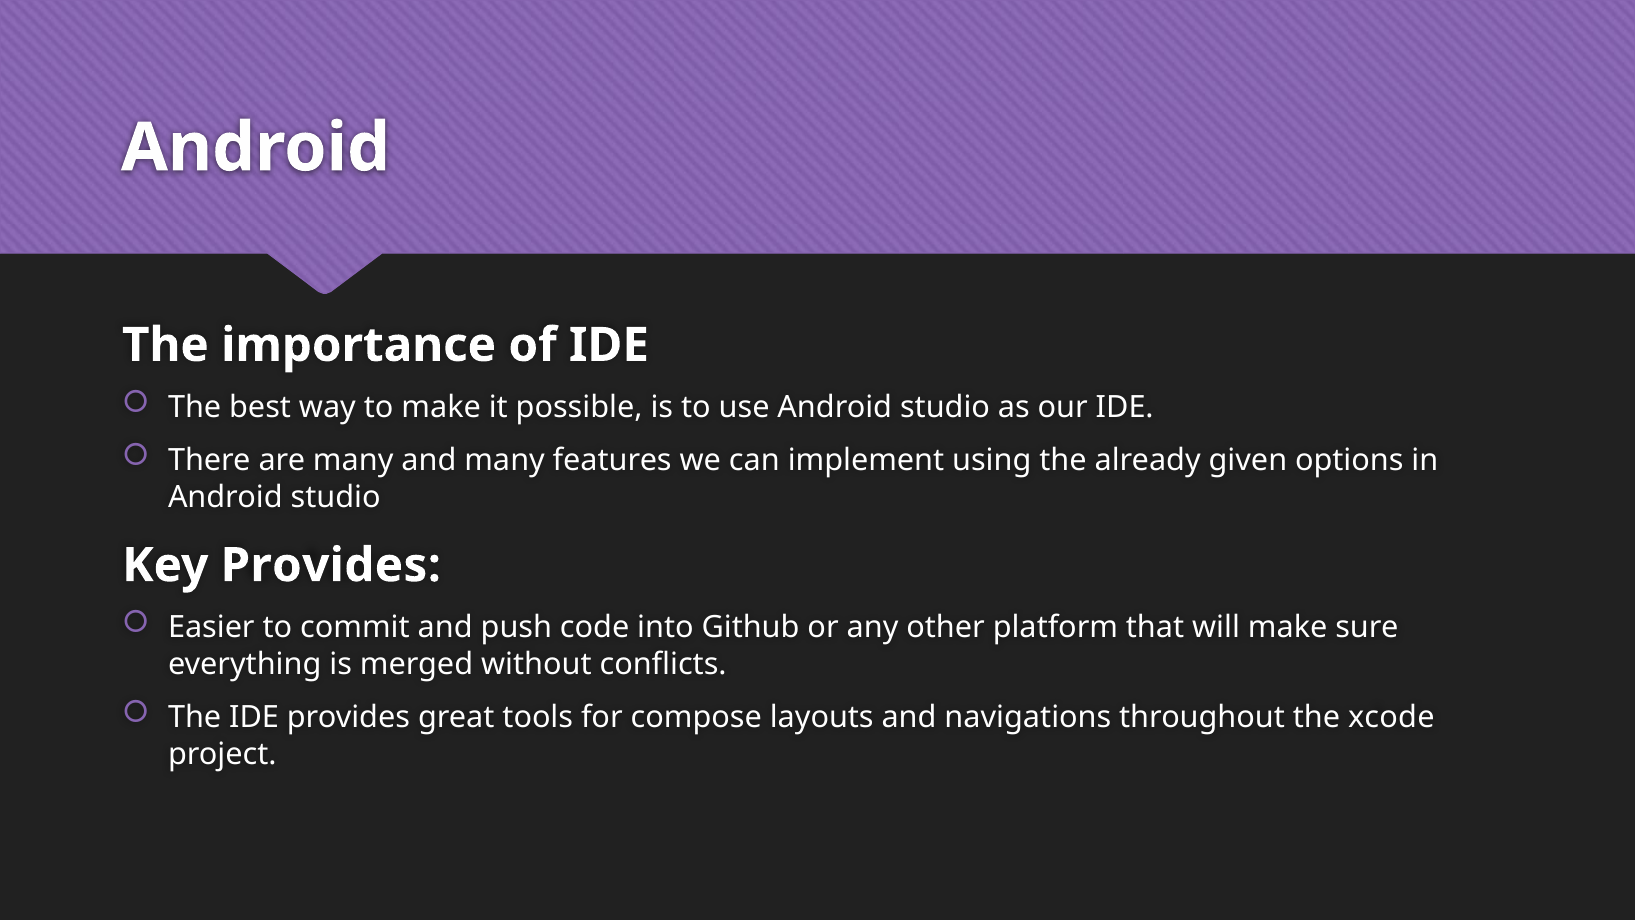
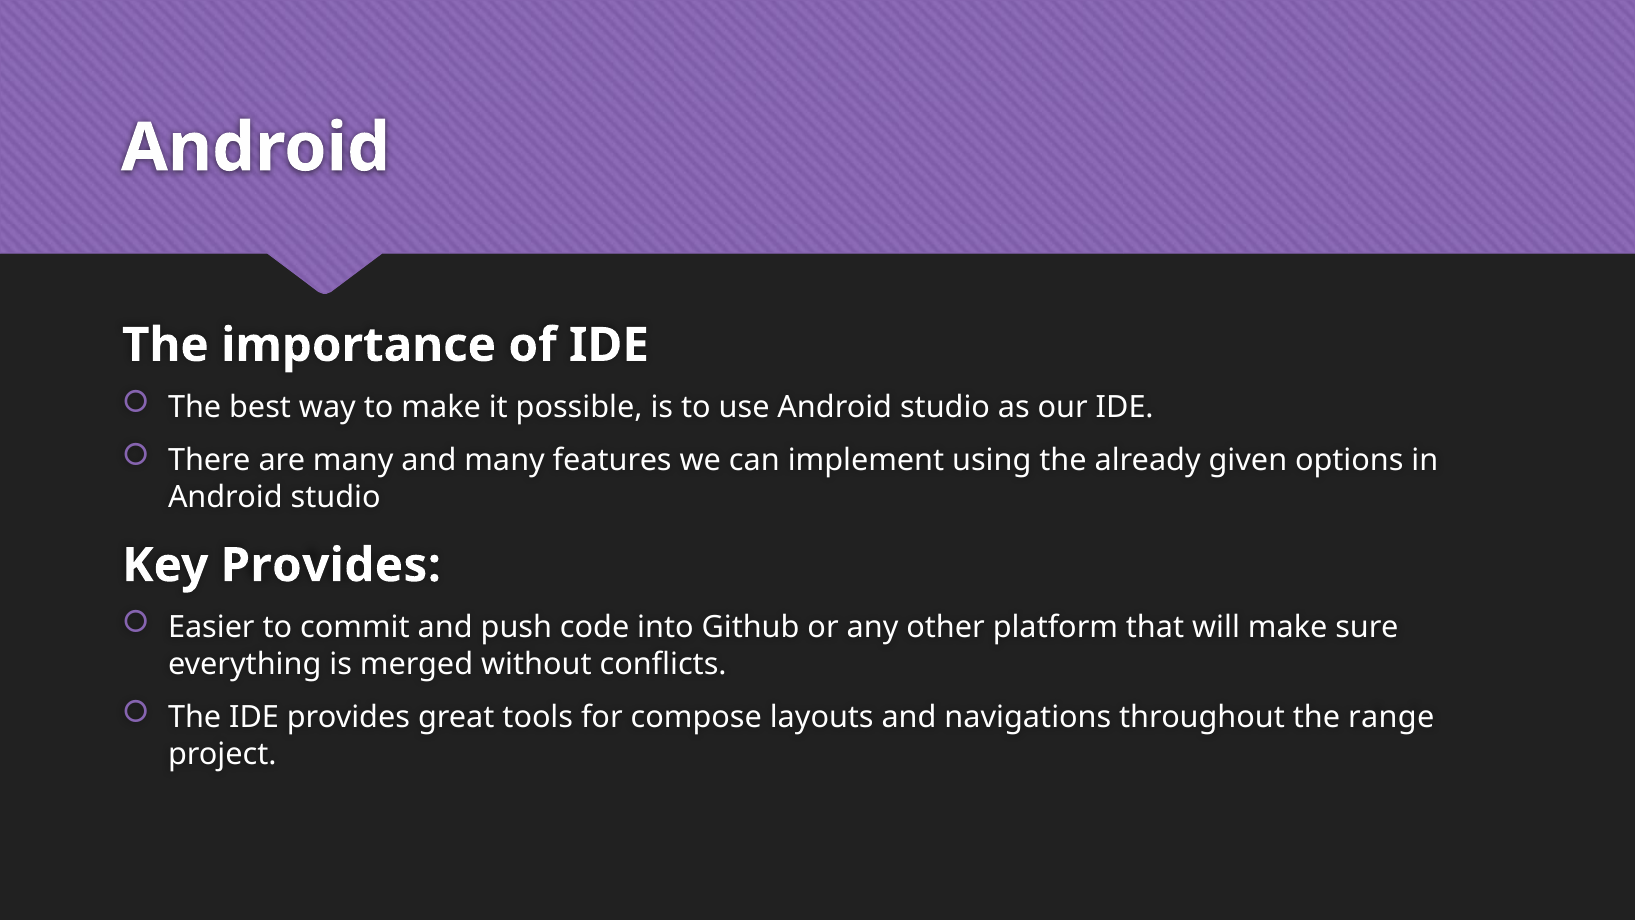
xcode: xcode -> range
